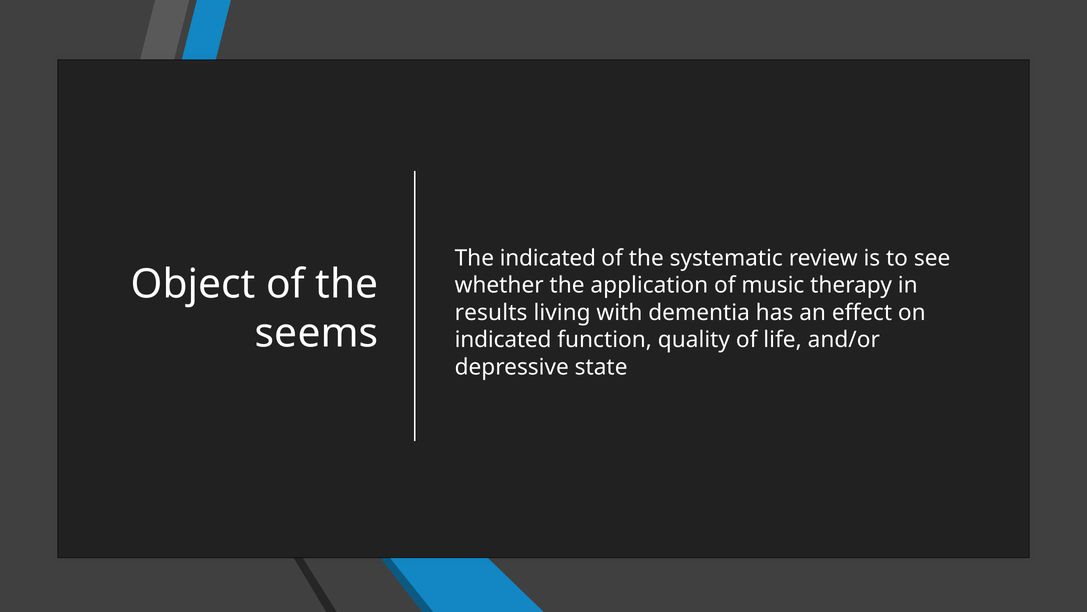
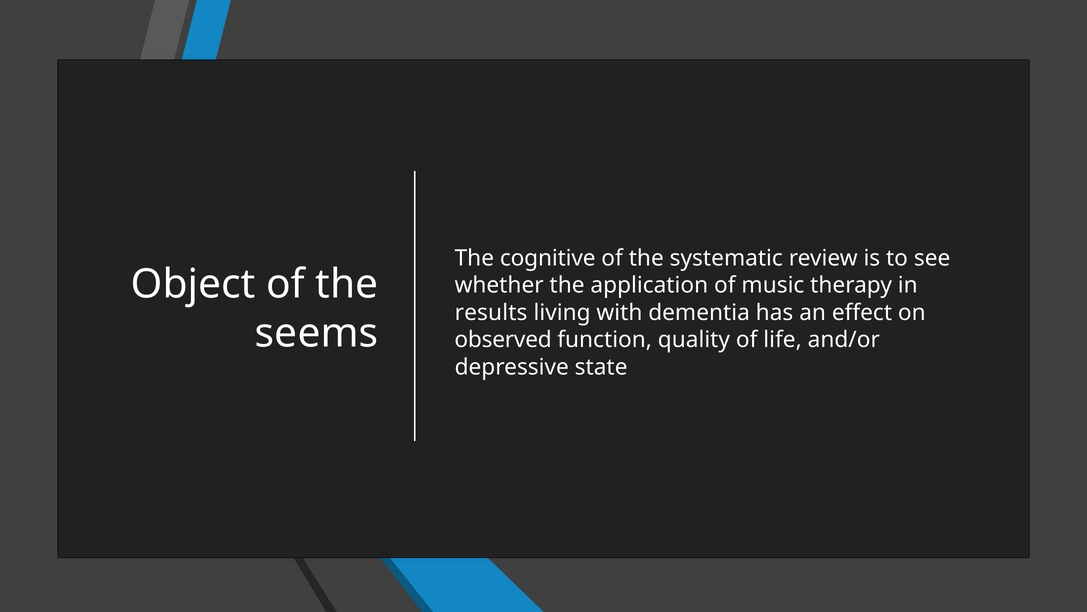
The indicated: indicated -> cognitive
indicated at (503, 340): indicated -> observed
